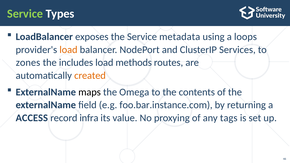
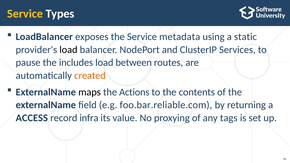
Service at (25, 14) colour: light green -> yellow
loops: loops -> static
load at (68, 50) colour: orange -> black
zones: zones -> pause
methods: methods -> between
Omega: Omega -> Actions
foo.bar.instance.com: foo.bar.instance.com -> foo.bar.reliable.com
